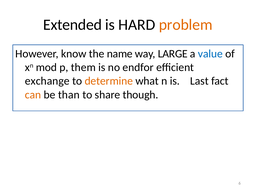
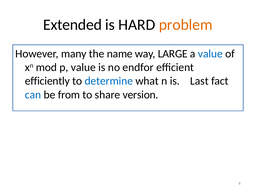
know: know -> many
p them: them -> value
exchange: exchange -> efficiently
determine colour: orange -> blue
can colour: orange -> blue
than: than -> from
though: though -> version
